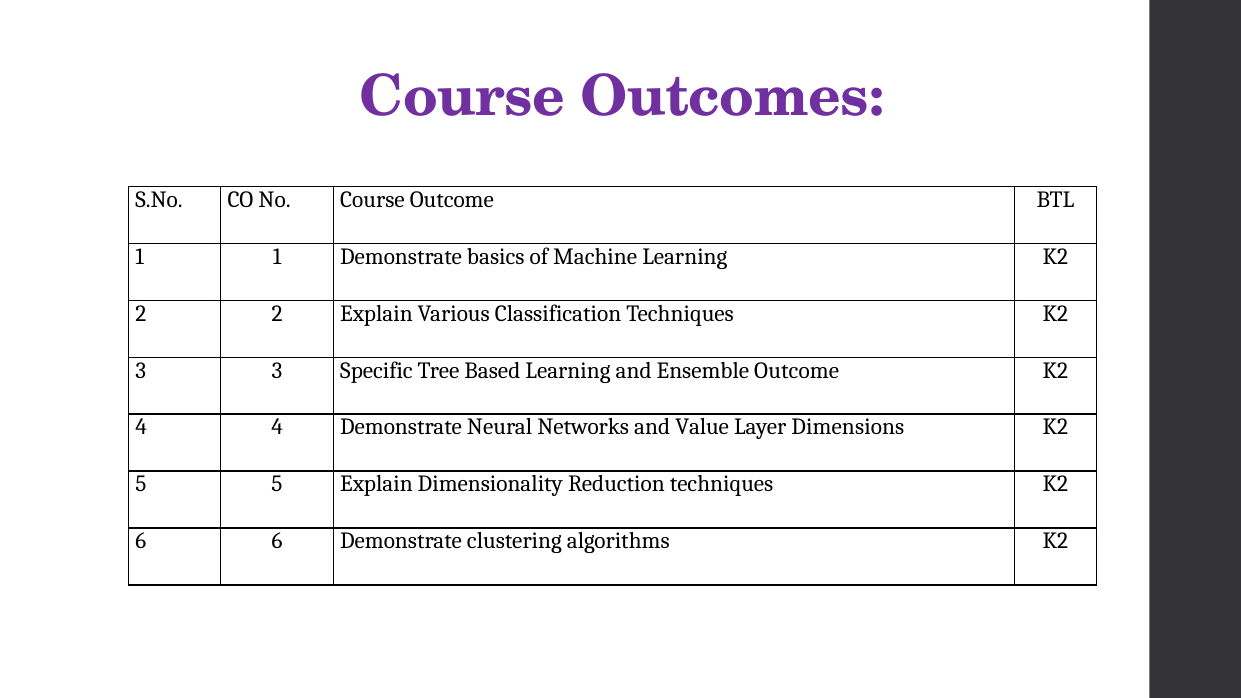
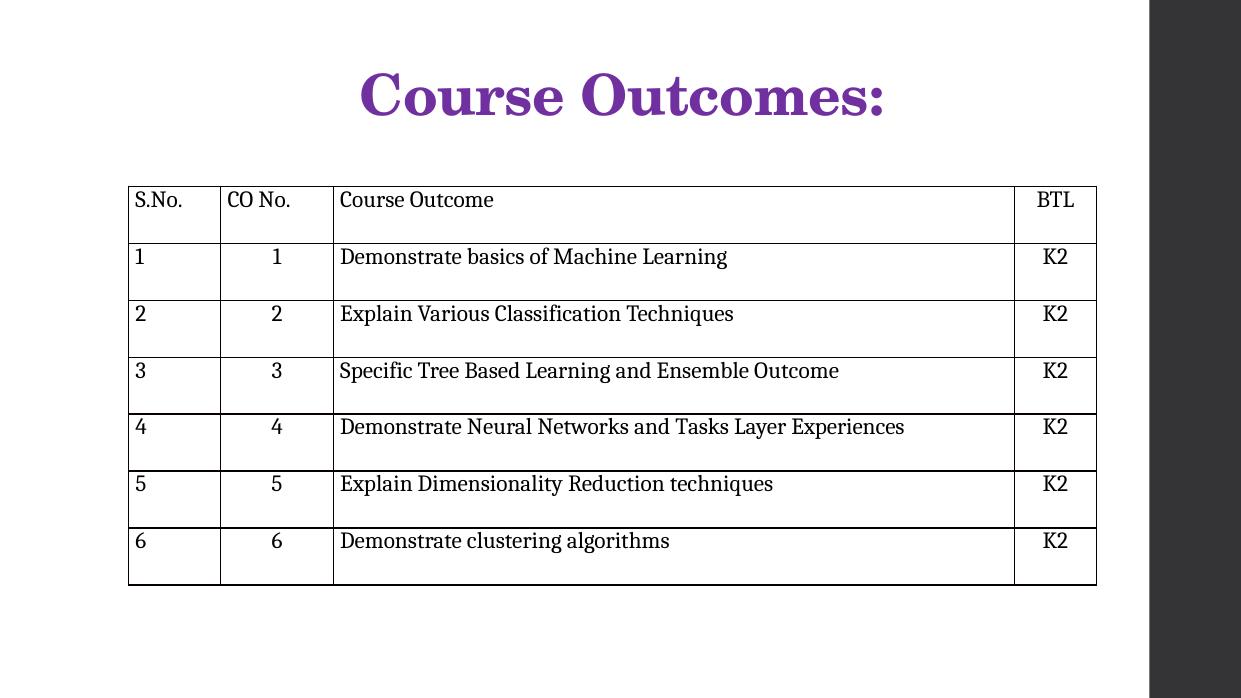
Value: Value -> Tasks
Dimensions: Dimensions -> Experiences
